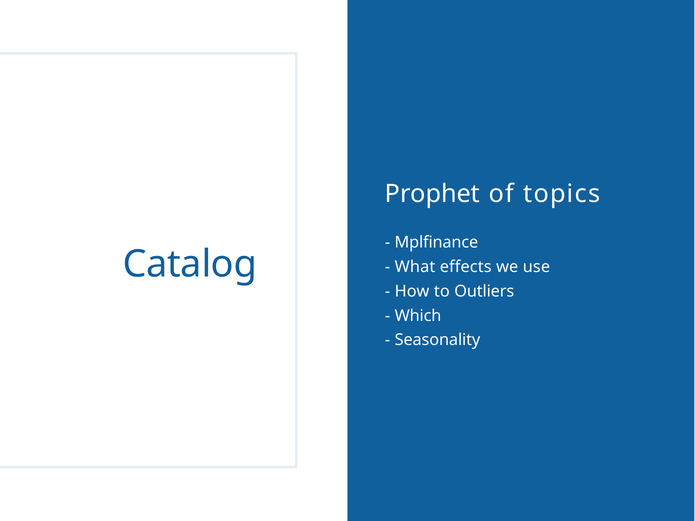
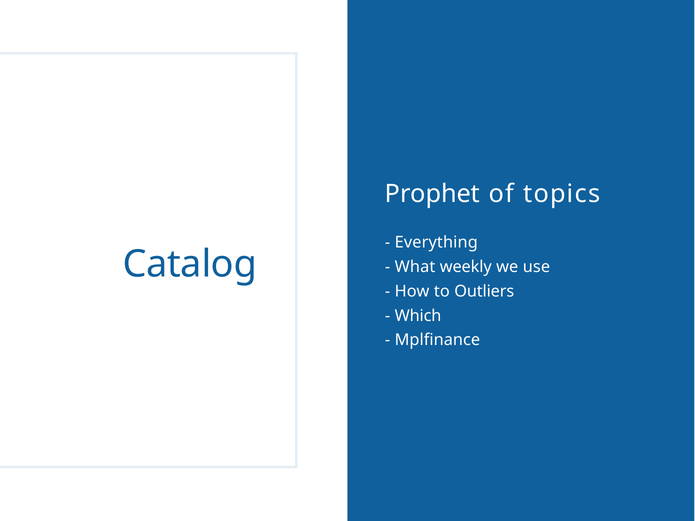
Mplfinance: Mplfinance -> Everything
effects: effects -> weekly
Seasonality: Seasonality -> Mplfinance
